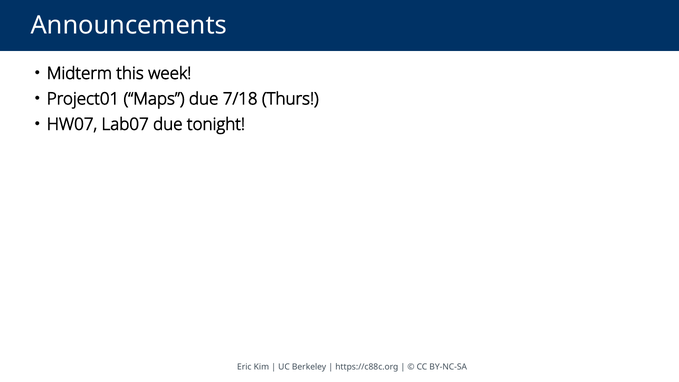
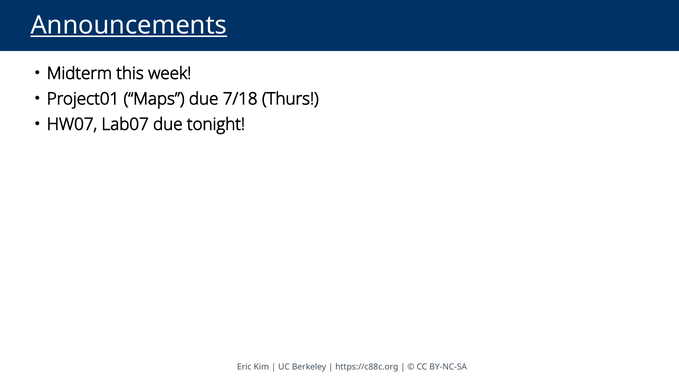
Announcements underline: none -> present
